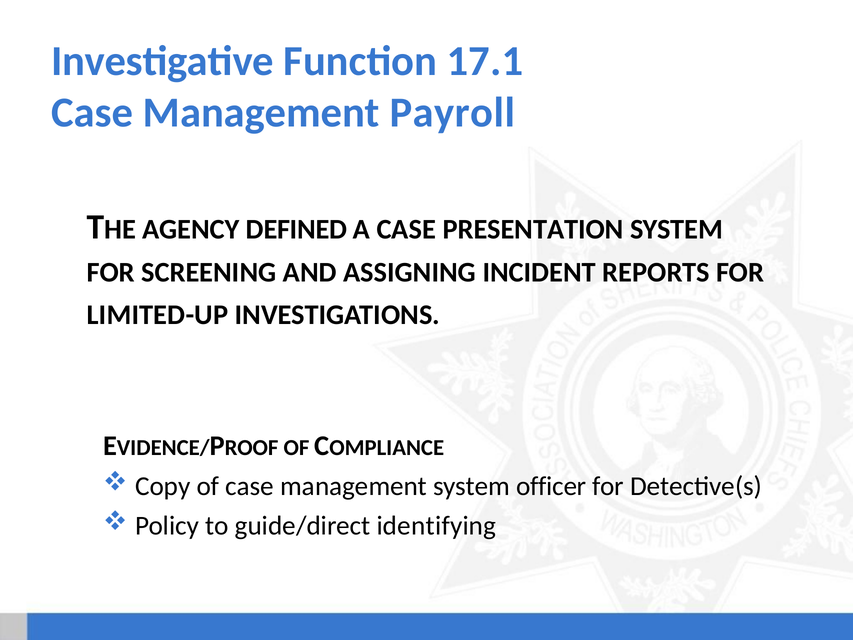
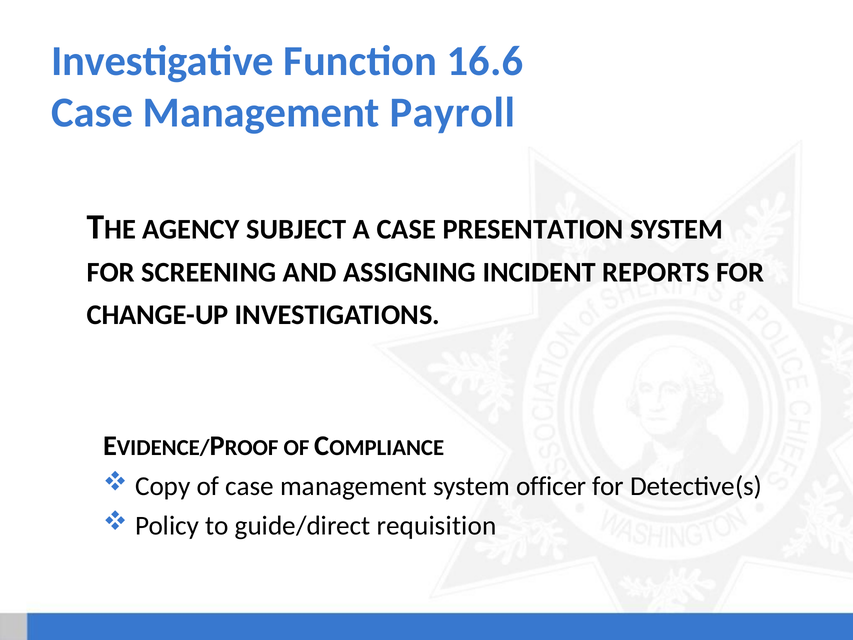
17.1: 17.1 -> 16.6
DEFINED: DEFINED -> SUBJECT
LIMITED-UP: LIMITED-UP -> CHANGE-UP
identifying: identifying -> requisition
